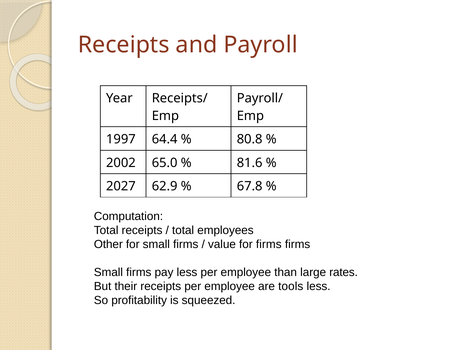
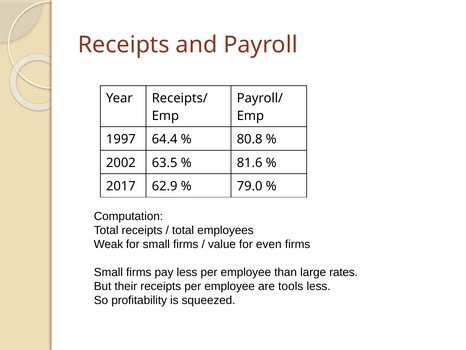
65.0: 65.0 -> 63.5
2027: 2027 -> 2017
67.8: 67.8 -> 79.0
Other: Other -> Weak
for firms: firms -> even
